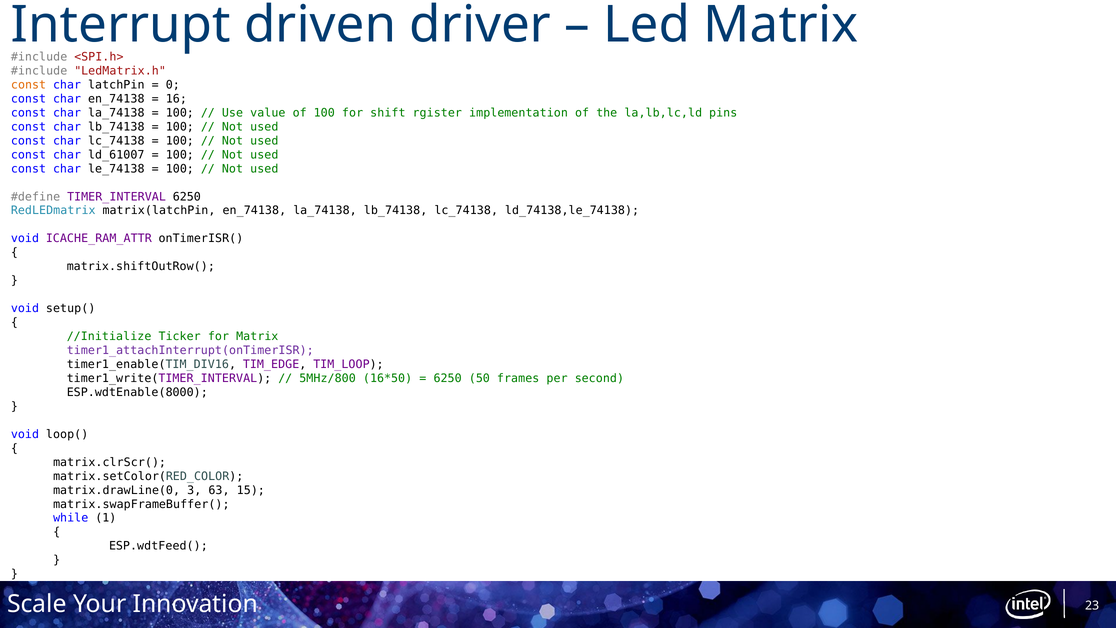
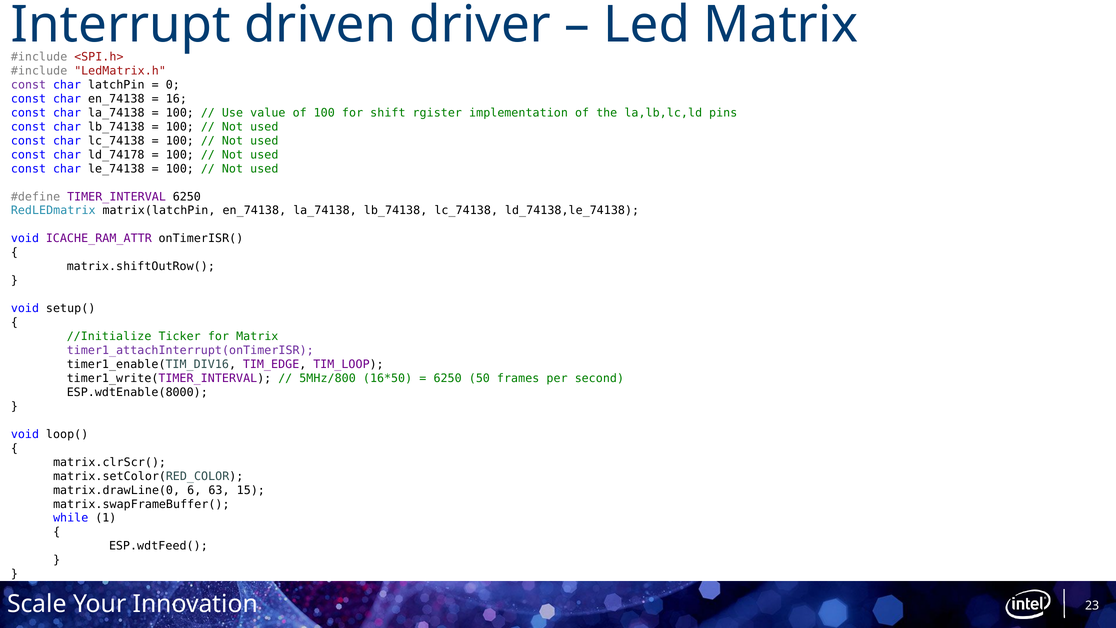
const at (29, 85) colour: orange -> purple
ld_61007: ld_61007 -> ld_74178
3: 3 -> 6
